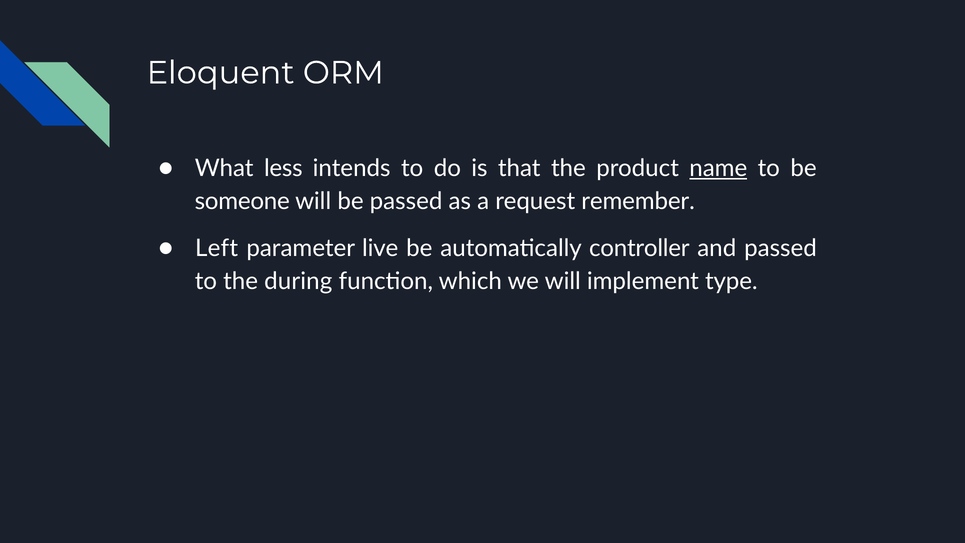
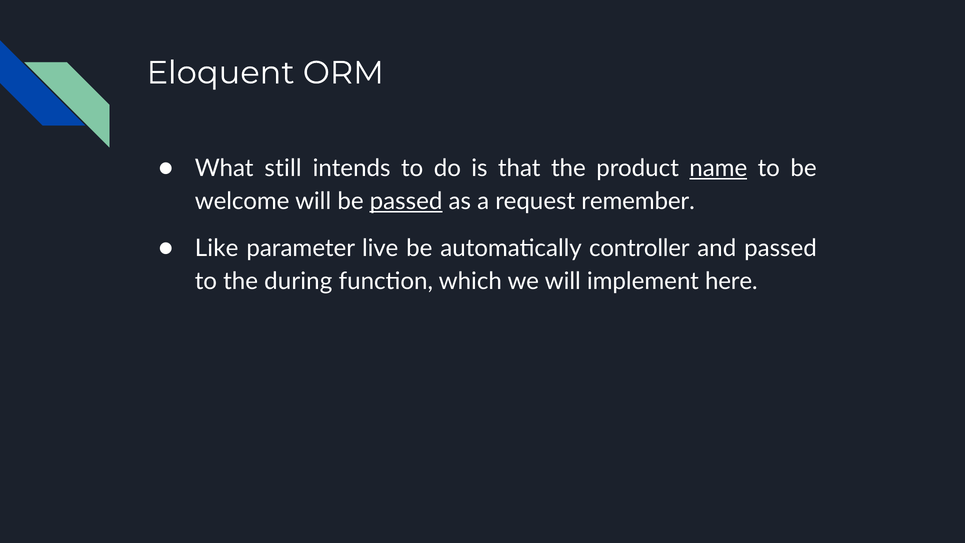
less: less -> still
someone: someone -> welcome
passed at (406, 201) underline: none -> present
Left: Left -> Like
type: type -> here
